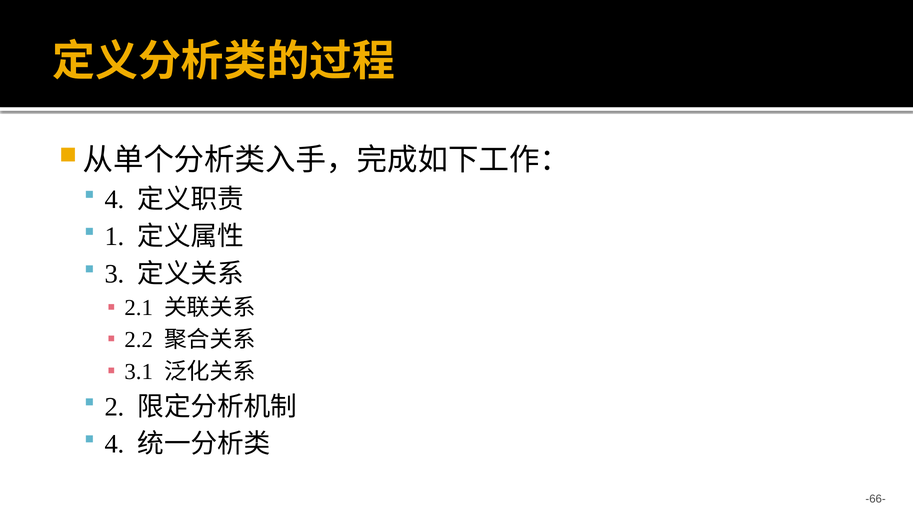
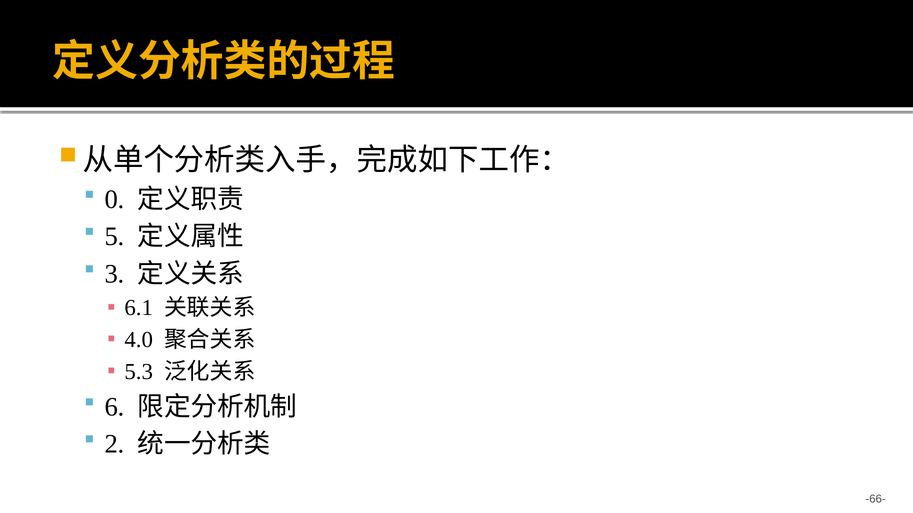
4 at (114, 199): 4 -> 0
1: 1 -> 5
2.1: 2.1 -> 6.1
2.2: 2.2 -> 4.0
3.1: 3.1 -> 5.3
2: 2 -> 6
4 at (114, 445): 4 -> 2
